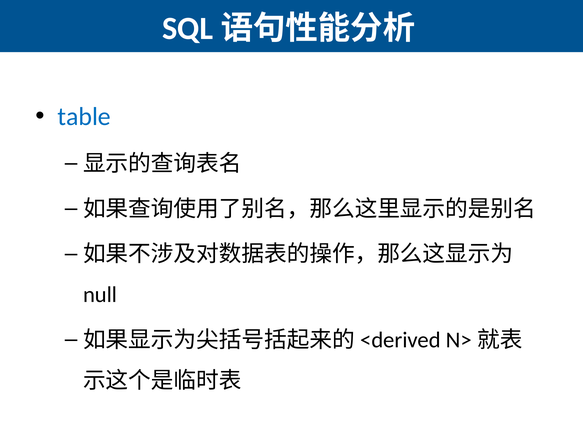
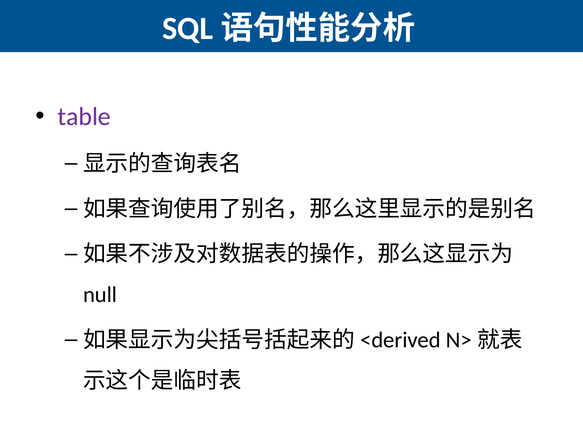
table colour: blue -> purple
